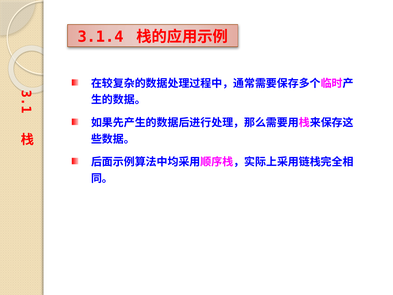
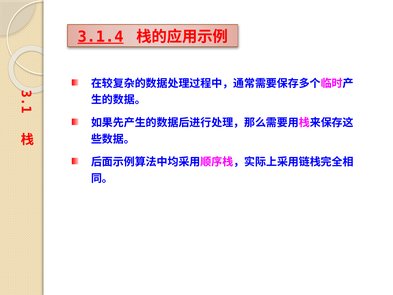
3.1.4 underline: none -> present
